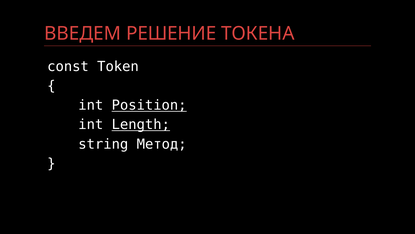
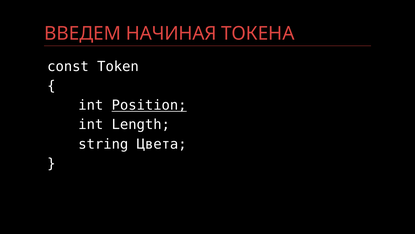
РЕШЕНИЕ: РЕШЕНИЕ -> НАЧИНАЯ
Length underline: present -> none
Метод: Метод -> Цвета
